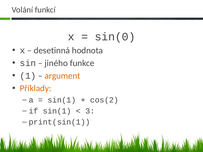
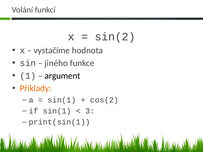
sin(0: sin(0 -> sin(2
desetinná: desetinná -> vystačíme
argument colour: orange -> black
